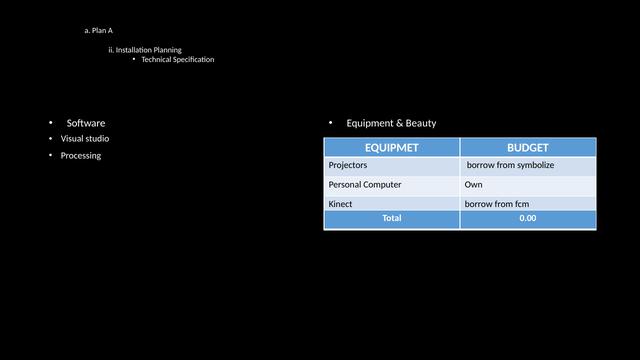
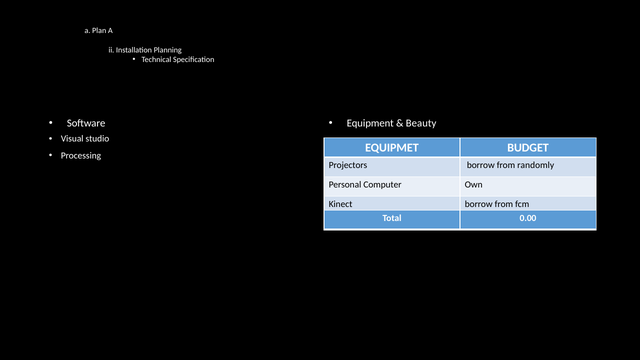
symbolize: symbolize -> randomly
